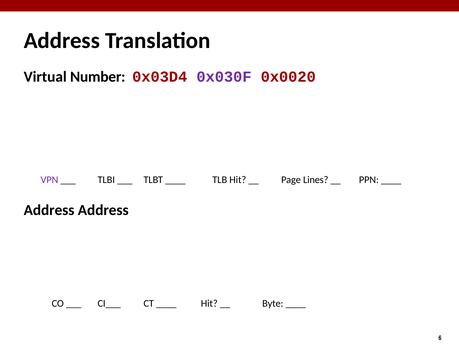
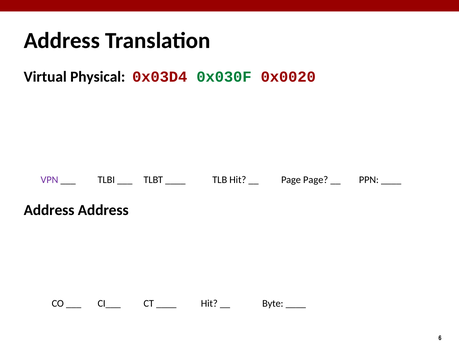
Number: Number -> Physical
0x030F colour: purple -> green
Page Lines: Lines -> Page
